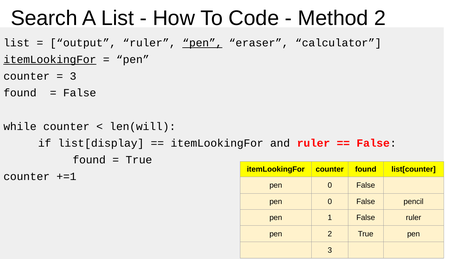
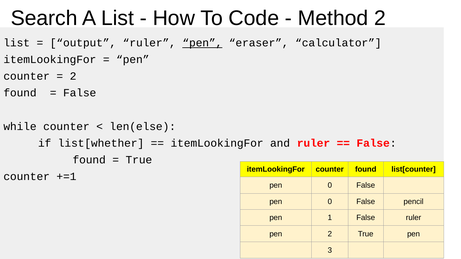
itemLookingFor at (50, 60) underline: present -> none
3 at (73, 76): 3 -> 2
len(will: len(will -> len(else
list[display: list[display -> list[whether
